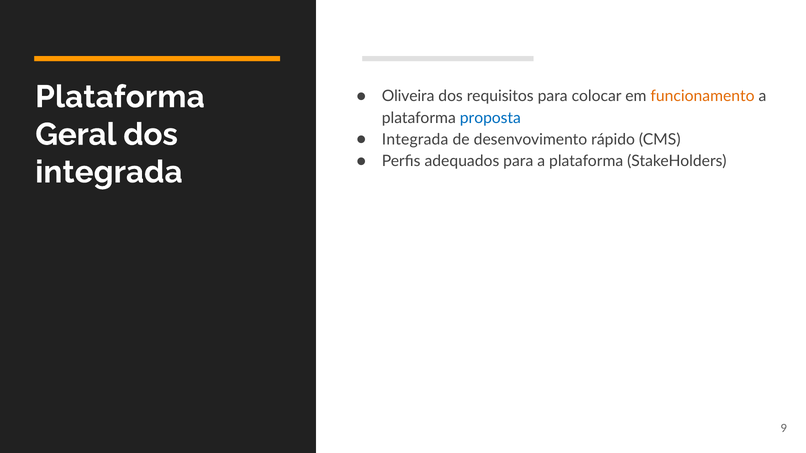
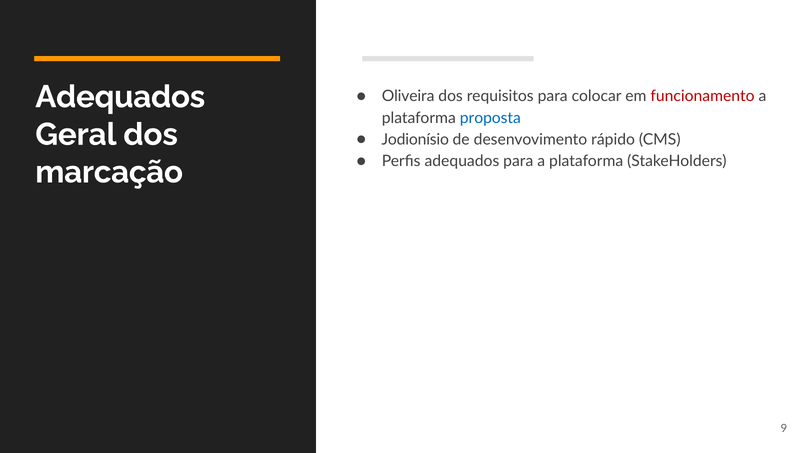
Plataforma at (120, 97): Plataforma -> Adequados
funcionamento colour: orange -> red
Integrada at (415, 140): Integrada -> Jodionísio
integrada at (109, 172): integrada -> marcação
